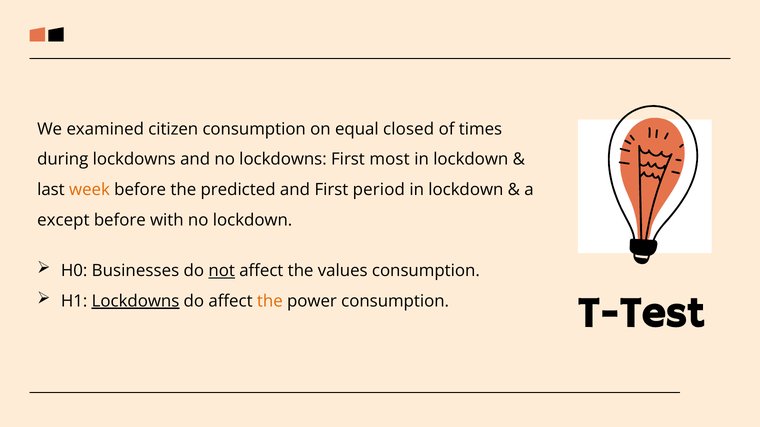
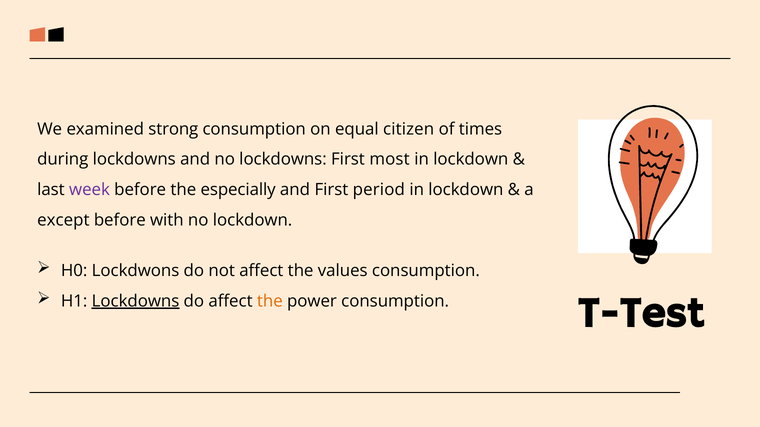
citizen: citizen -> strong
closed: closed -> citizen
week colour: orange -> purple
predicted: predicted -> especially
Businesses: Businesses -> Lockdwons
not underline: present -> none
